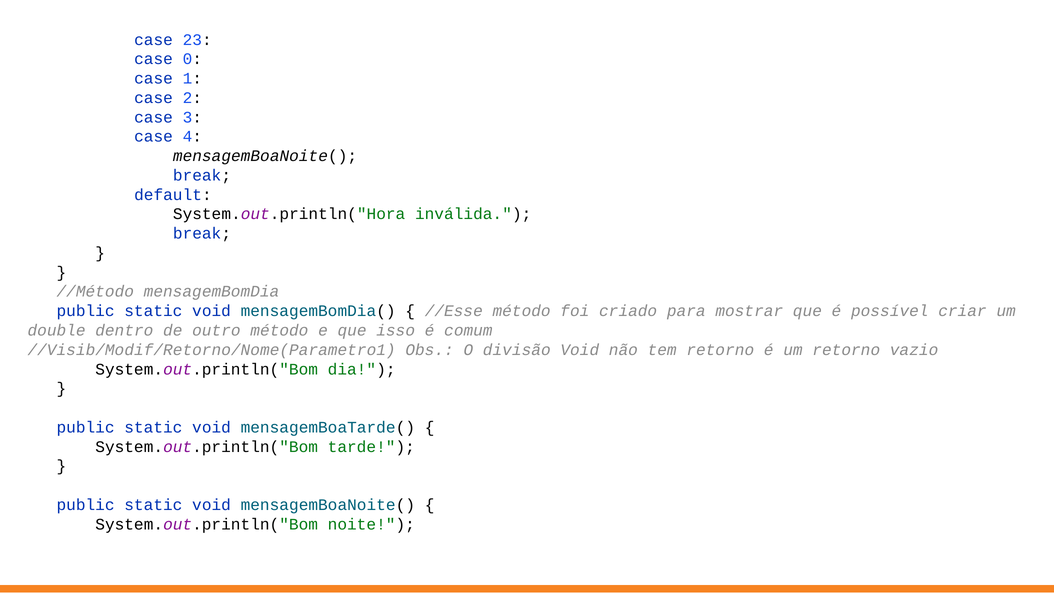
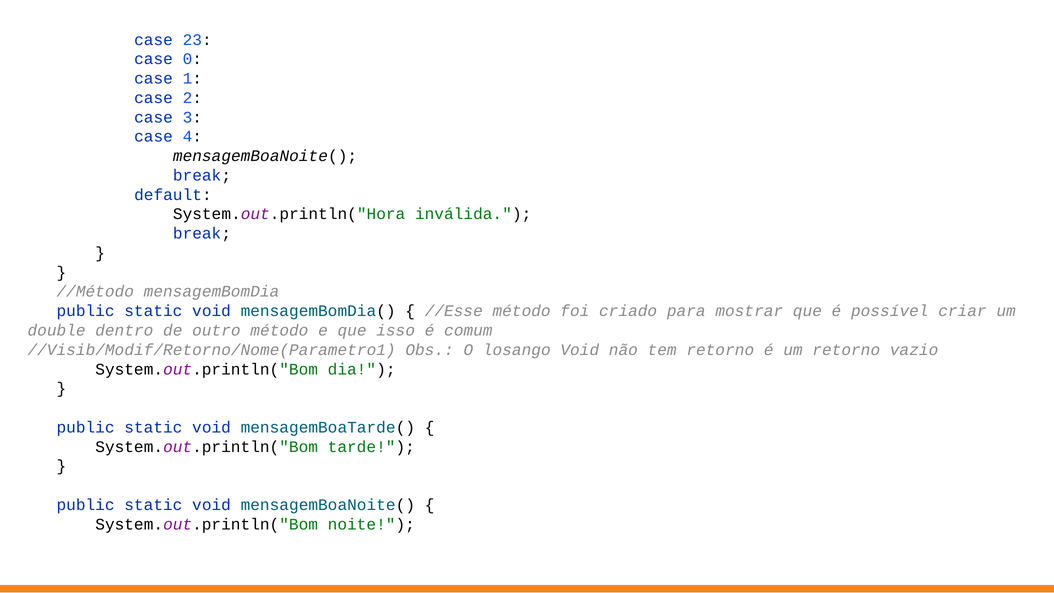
divisão: divisão -> losango
